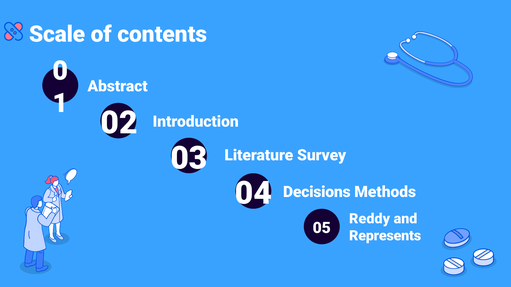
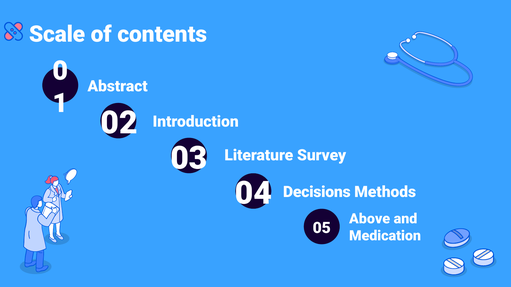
Reddy: Reddy -> Above
Represents: Represents -> Medication
